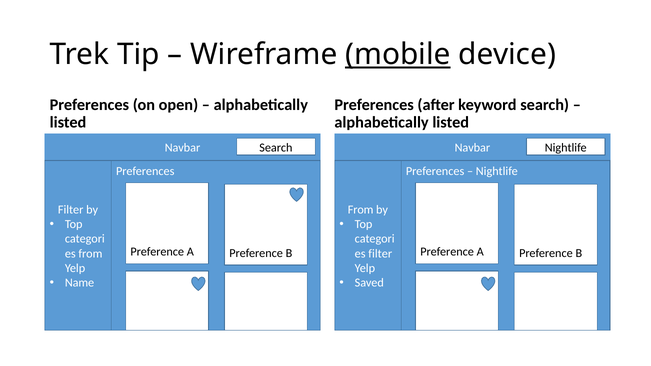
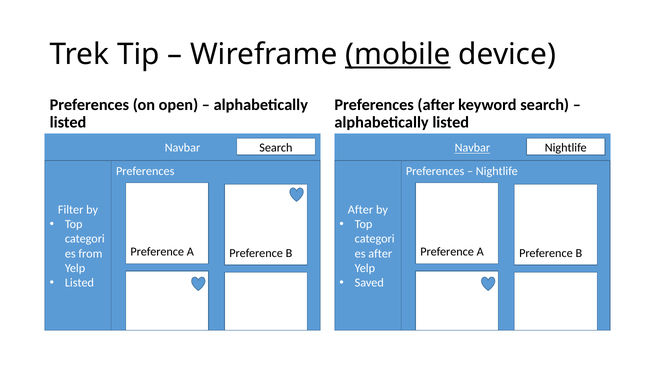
Navbar at (472, 148) underline: none -> present
From at (361, 210): From -> After
filter at (380, 254): filter -> after
Name at (79, 283): Name -> Listed
